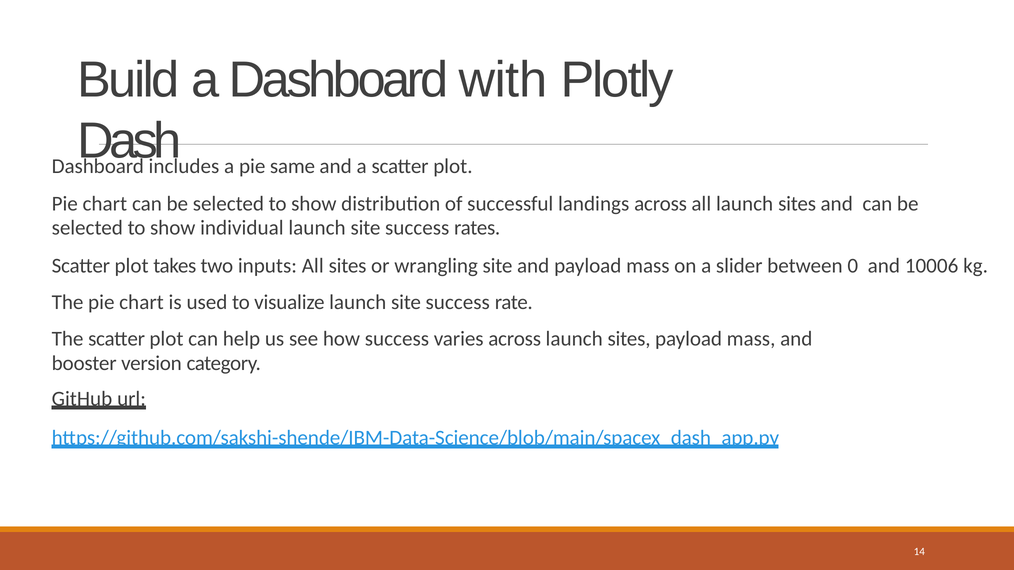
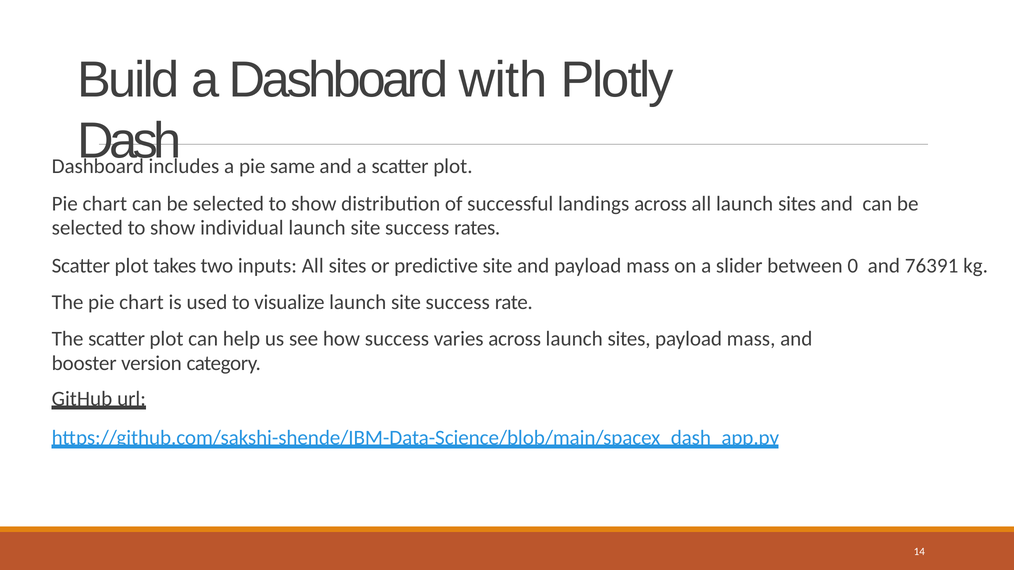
wrangling: wrangling -> predictive
10006: 10006 -> 76391
